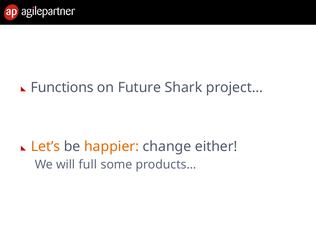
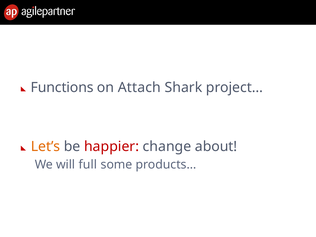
Future: Future -> Attach
happier colour: orange -> red
either: either -> about
